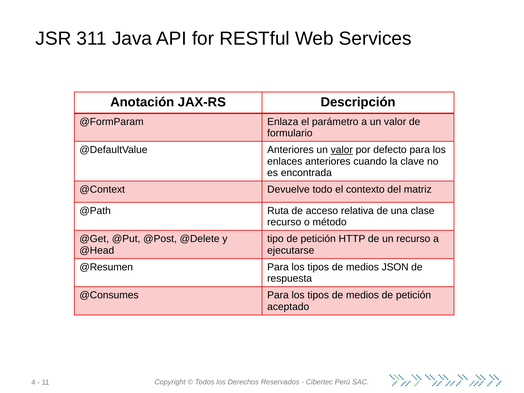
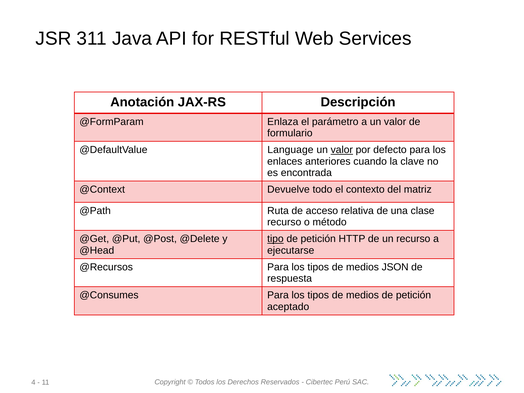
@DefaultValue Anteriores: Anteriores -> Language
tipo underline: none -> present
@Resumen: @Resumen -> @Recursos
